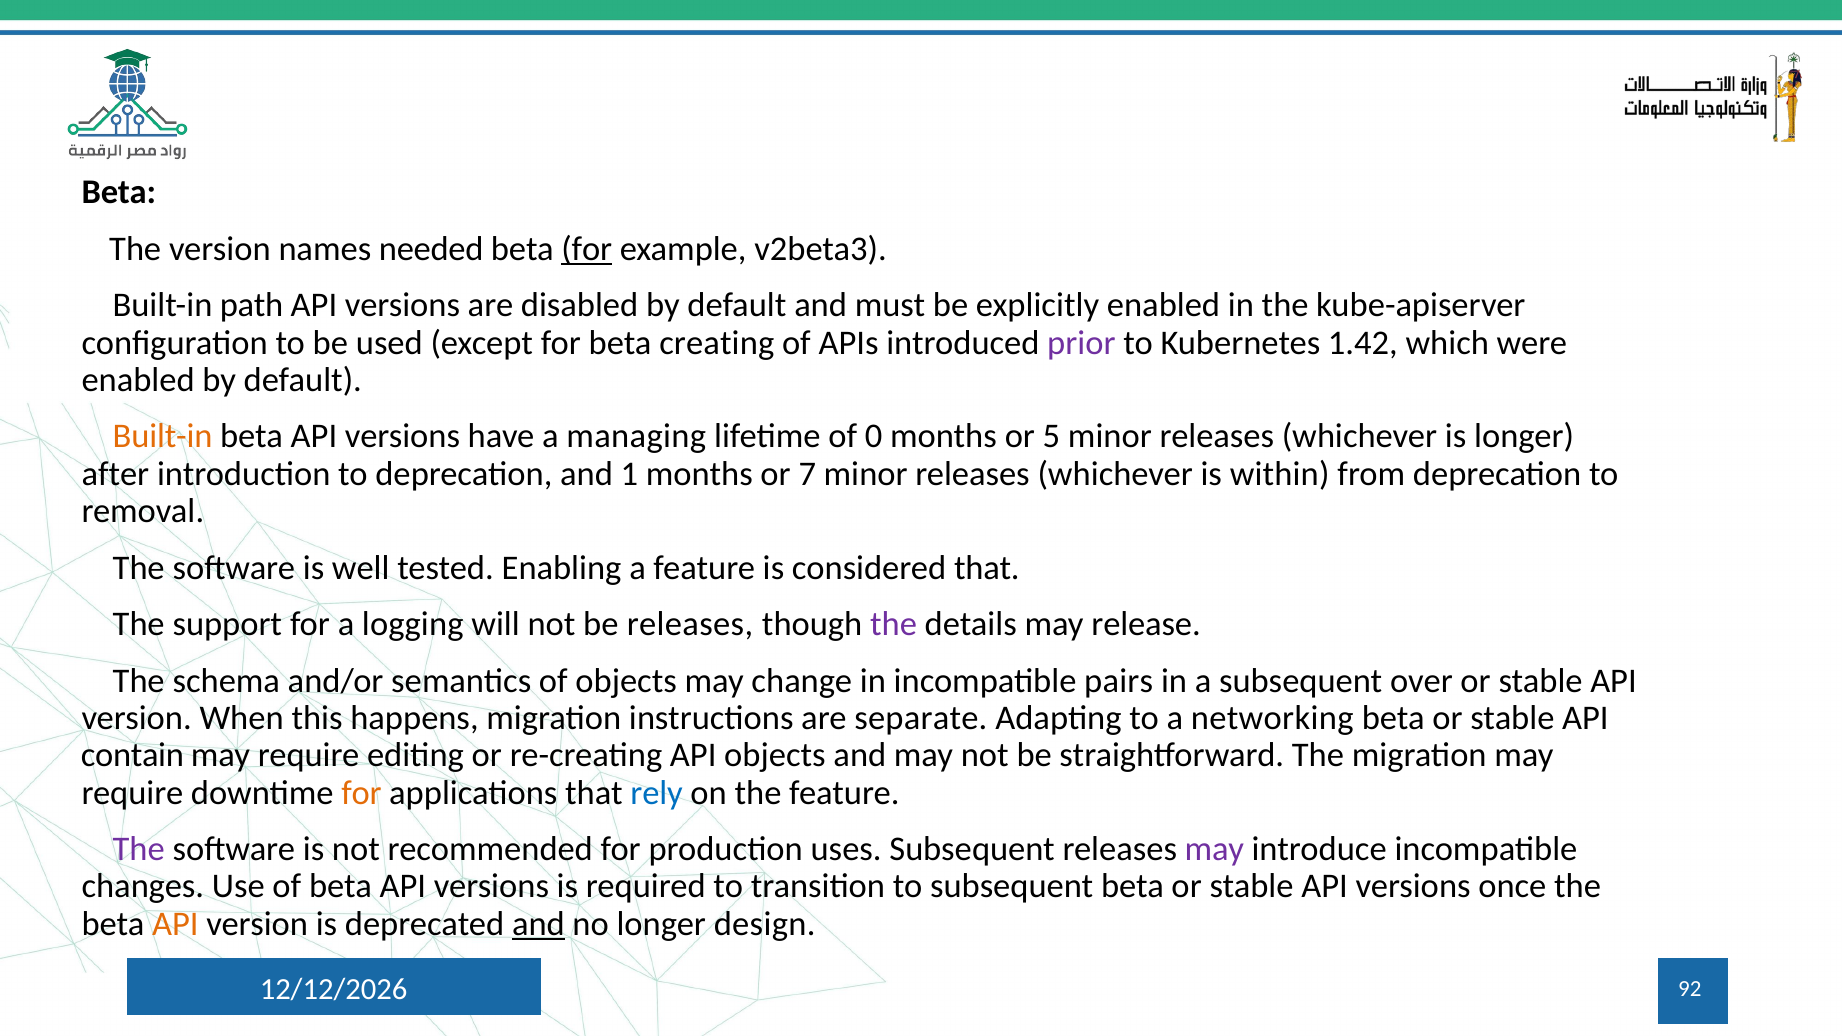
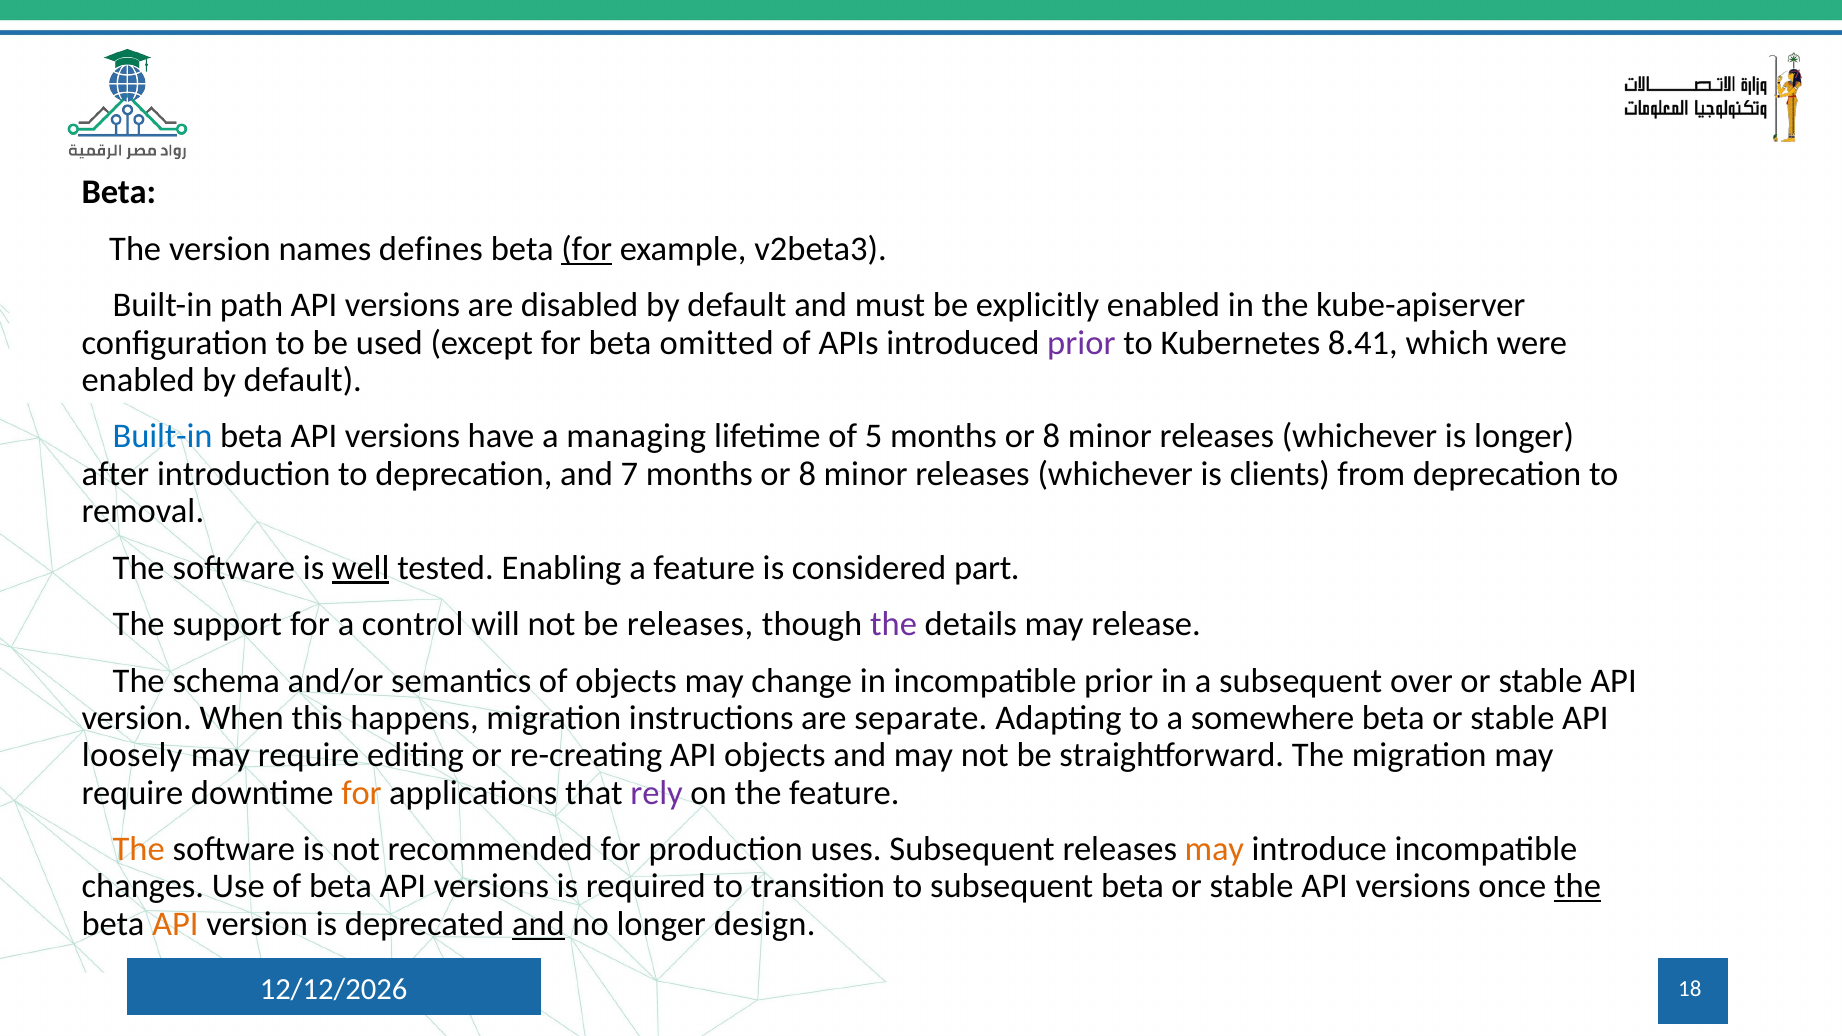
needed: needed -> defines
creating: creating -> omitted
1.42: 1.42 -> 8.41
Built-in at (163, 437) colour: orange -> blue
0: 0 -> 5
5 at (1051, 437): 5 -> 8
1: 1 -> 7
7 at (807, 474): 7 -> 8
within: within -> clients
well underline: none -> present
considered that: that -> part
logging: logging -> control
incompatible pairs: pairs -> prior
networking: networking -> somewhere
contain: contain -> loosely
rely colour: blue -> purple
The at (139, 849) colour: purple -> orange
may at (1214, 849) colour: purple -> orange
the at (1578, 887) underline: none -> present
92: 92 -> 18
